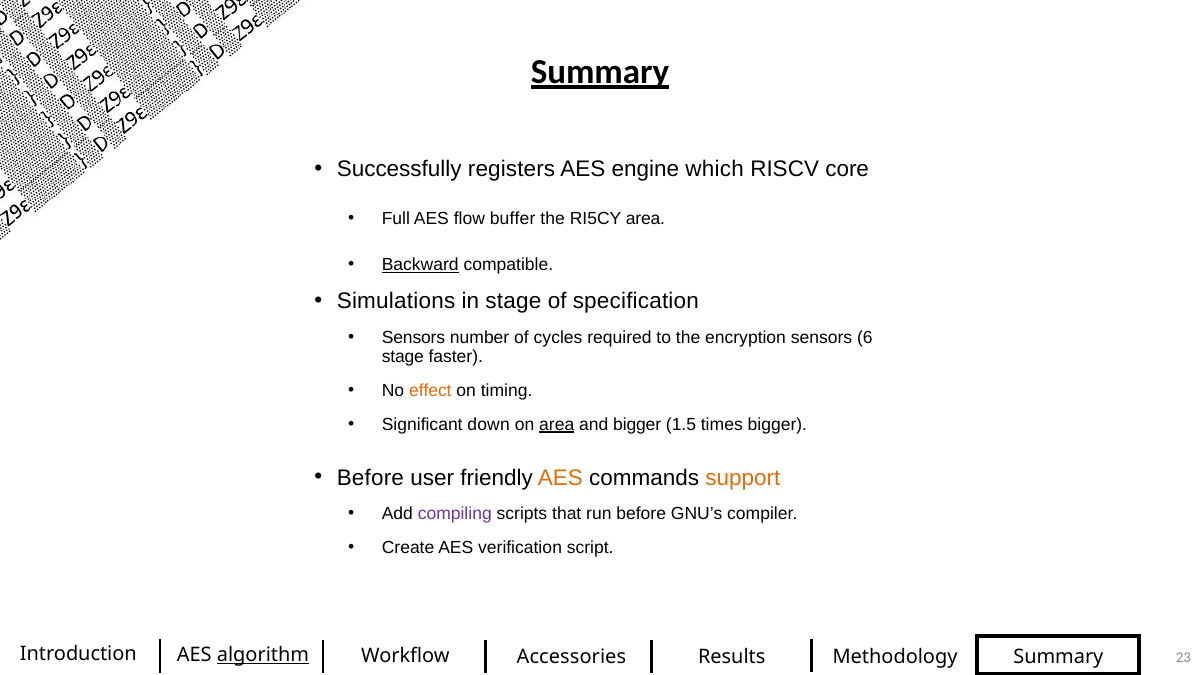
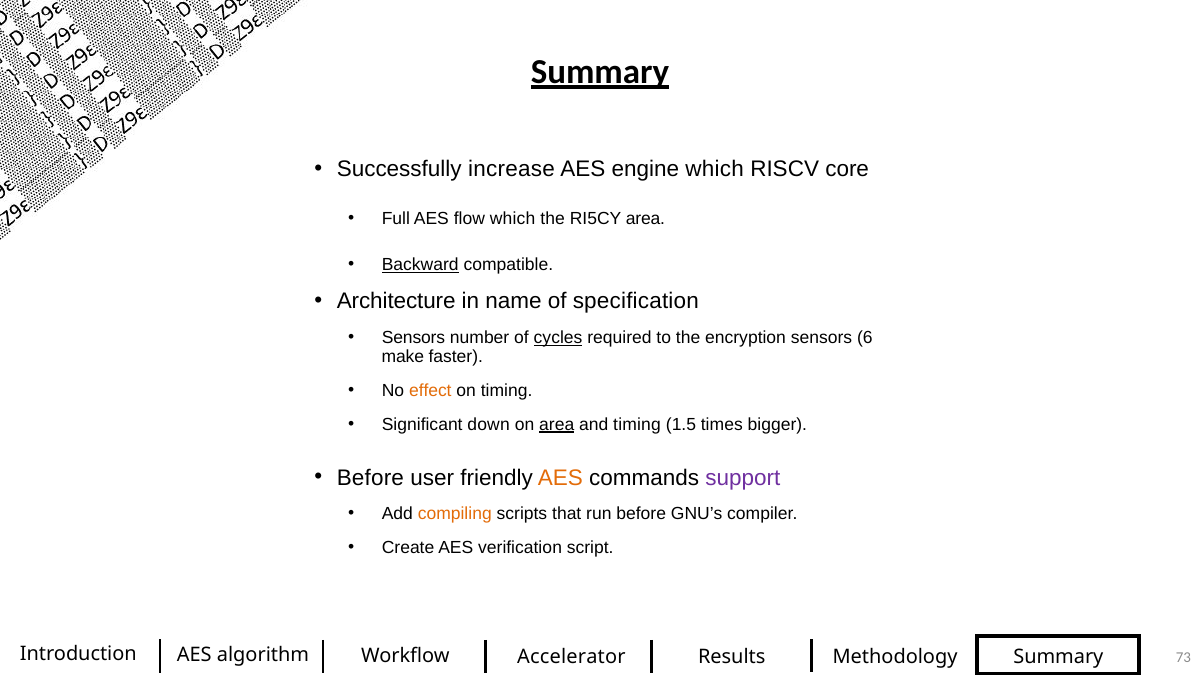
registers: registers -> increase
flow buffer: buffer -> which
Simulations: Simulations -> Architecture
in stage: stage -> name
cycles underline: none -> present
stage at (403, 357): stage -> make
and bigger: bigger -> timing
support colour: orange -> purple
compiling colour: purple -> orange
algorithm underline: present -> none
Accessories: Accessories -> Accelerator
23: 23 -> 73
